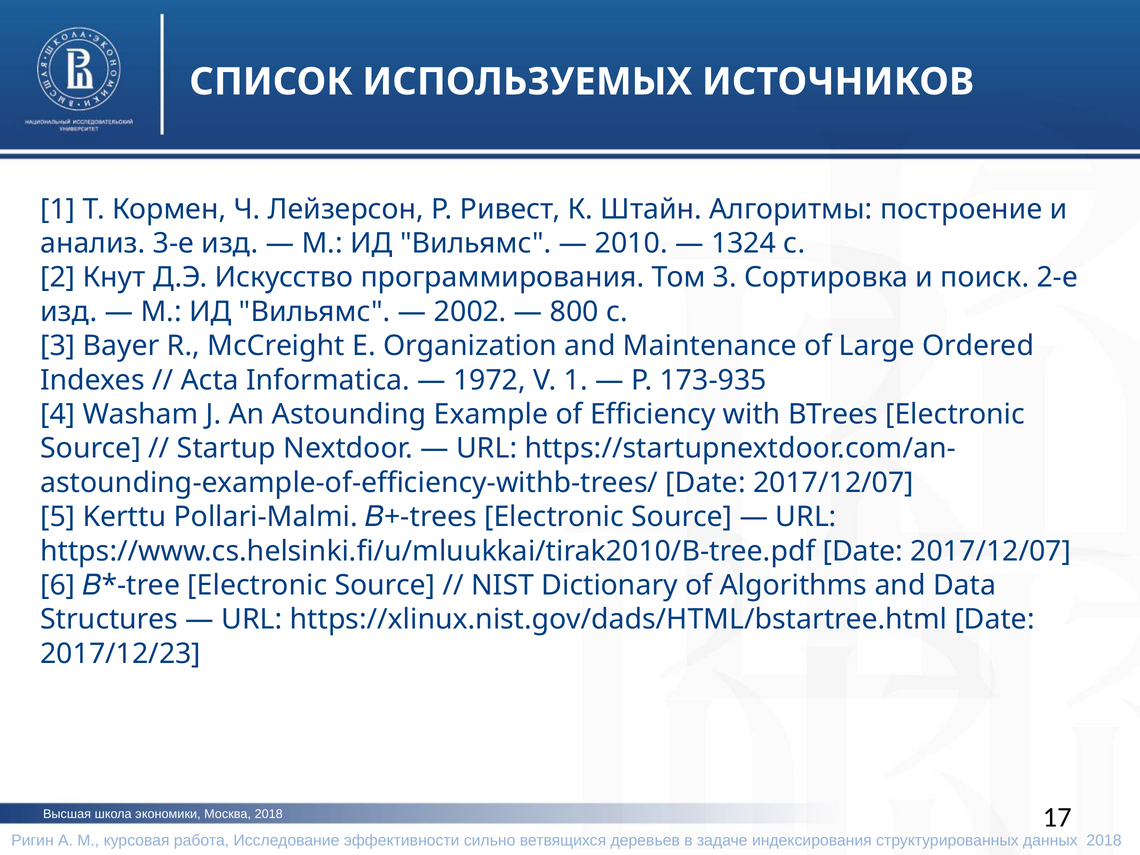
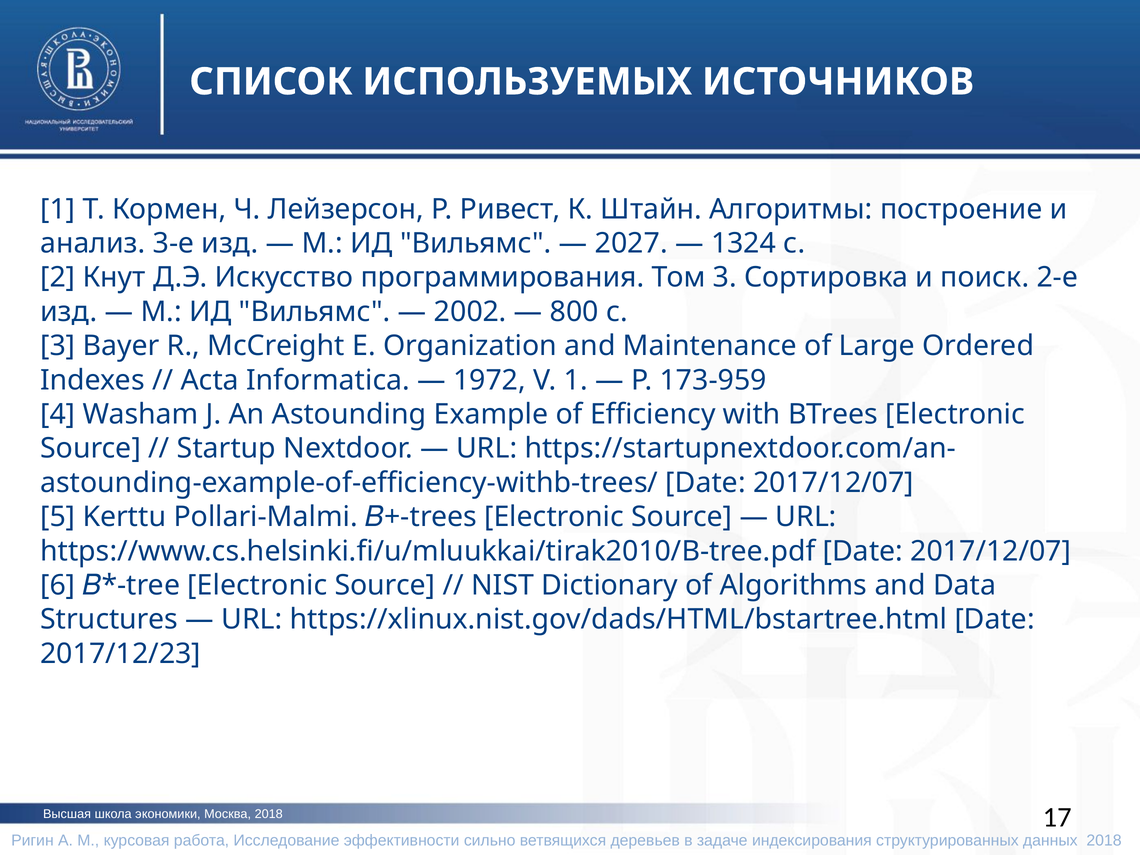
2010: 2010 -> 2027
173-935: 173-935 -> 173-959
